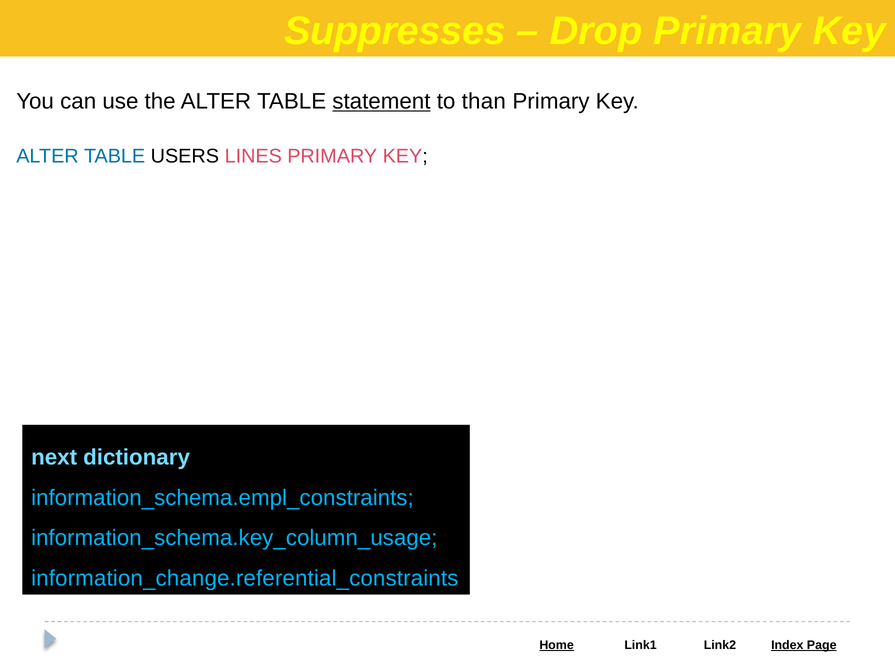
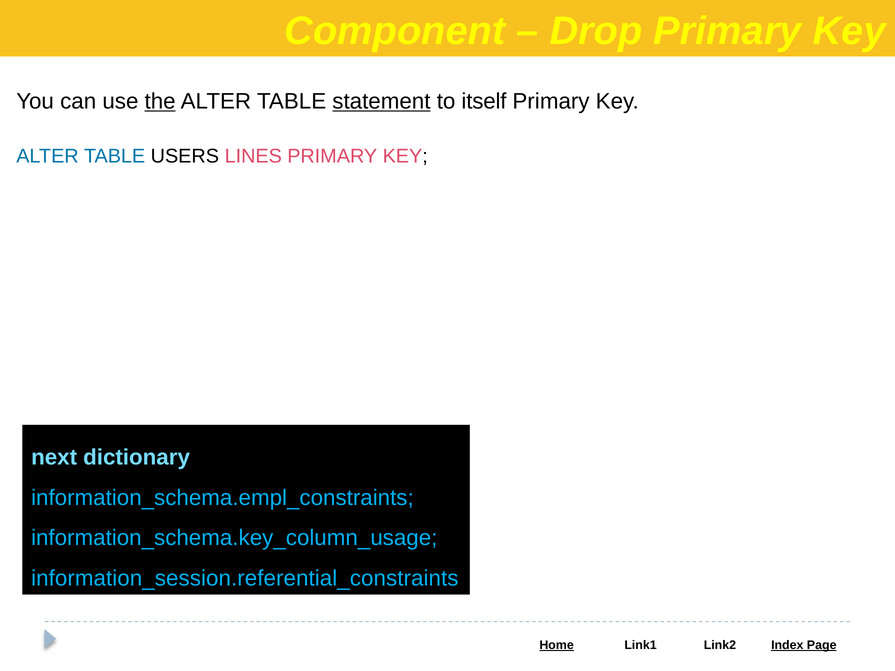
Suppresses: Suppresses -> Component
the underline: none -> present
than: than -> itself
information_change.referential_constraints: information_change.referential_constraints -> information_session.referential_constraints
